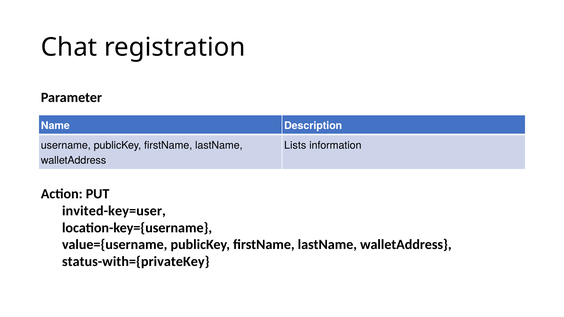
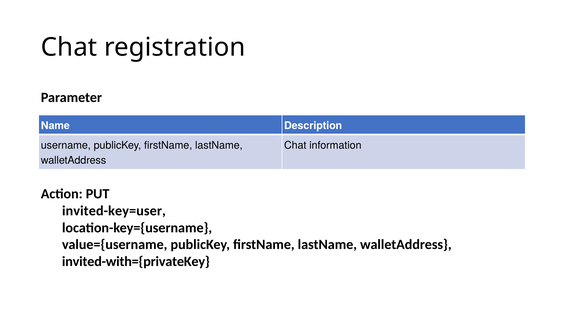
Lists at (295, 145): Lists -> Chat
status-with={privateKey: status-with={privateKey -> invited-with={privateKey
